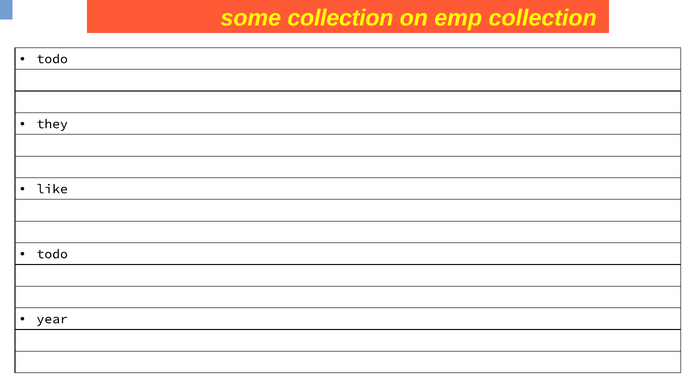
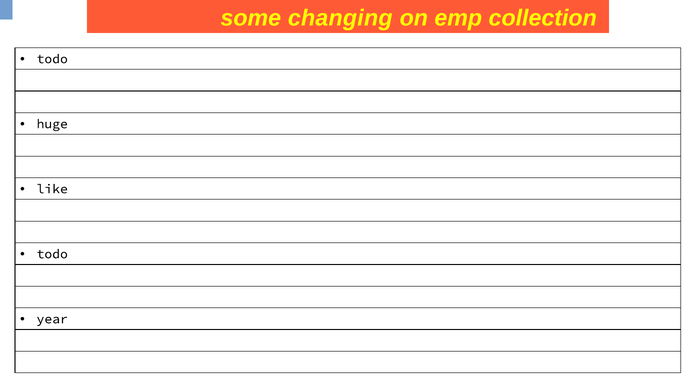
some collection: collection -> changing
they: they -> huge
